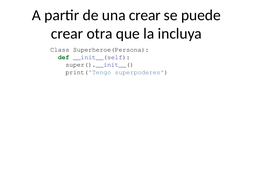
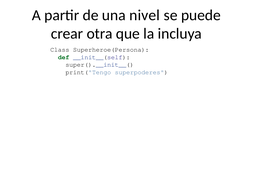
una crear: crear -> nivel
